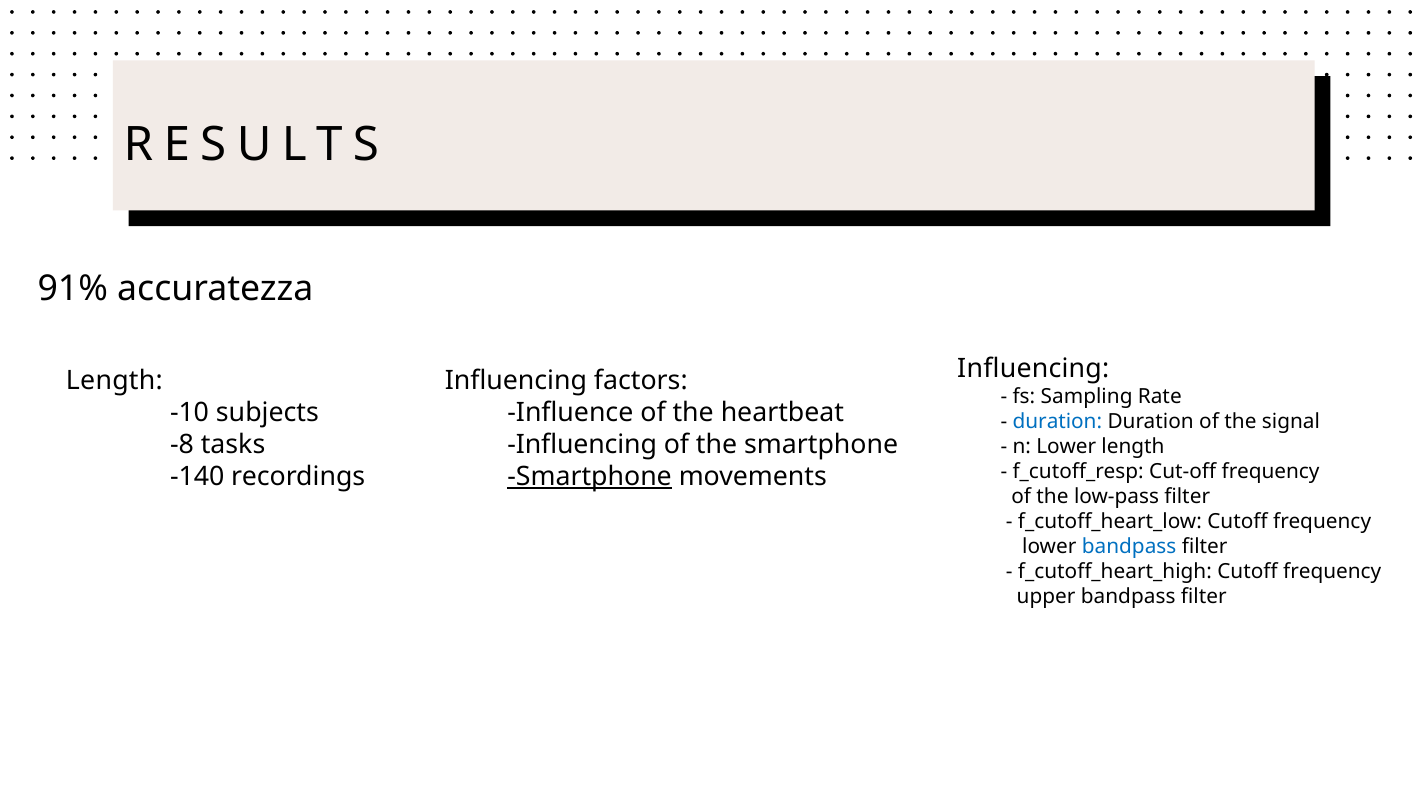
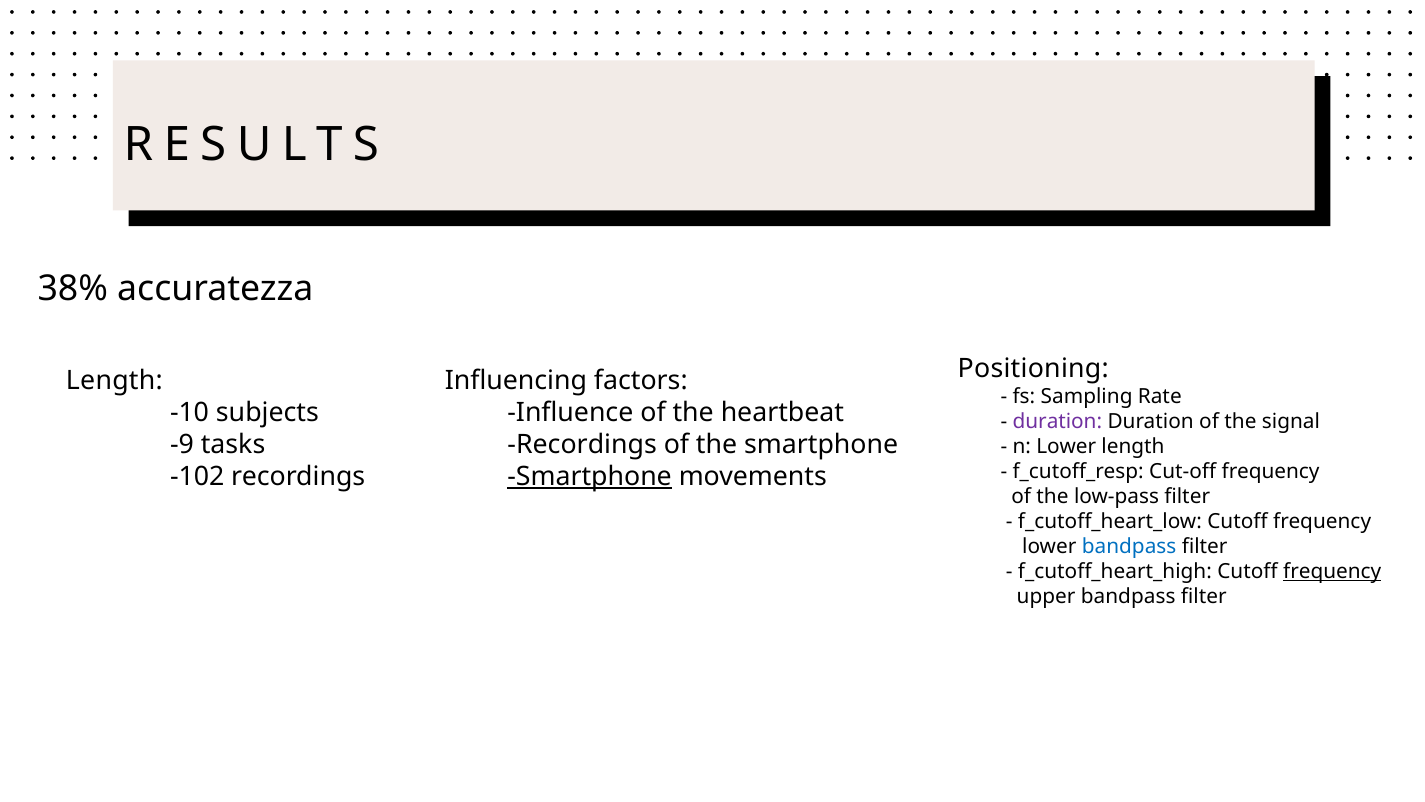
91%: 91% -> 38%
Influencing at (1033, 368): Influencing -> Positioning
duration at (1057, 421) colour: blue -> purple
-8: -8 -> -9
Influencing at (582, 444): Influencing -> Recordings
-140: -140 -> -102
frequency at (1332, 571) underline: none -> present
